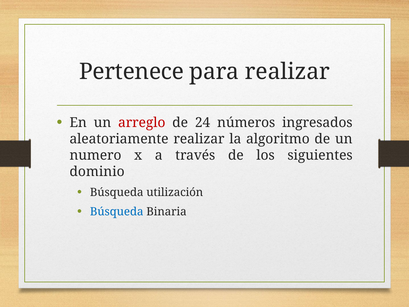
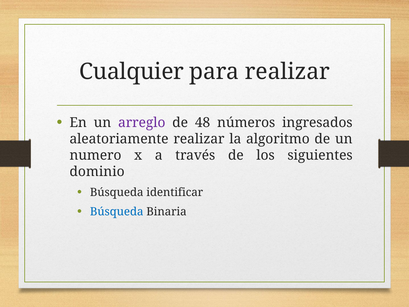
Pertenece: Pertenece -> Cualquier
arreglo colour: red -> purple
24: 24 -> 48
utilización: utilización -> identificar
